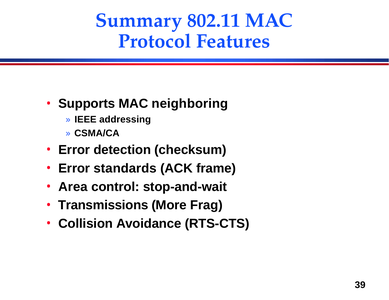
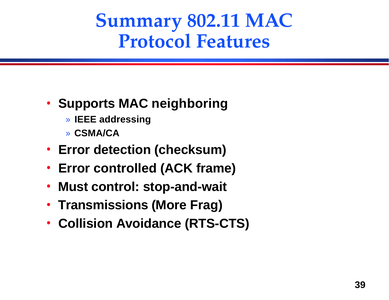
standards: standards -> controlled
Area: Area -> Must
